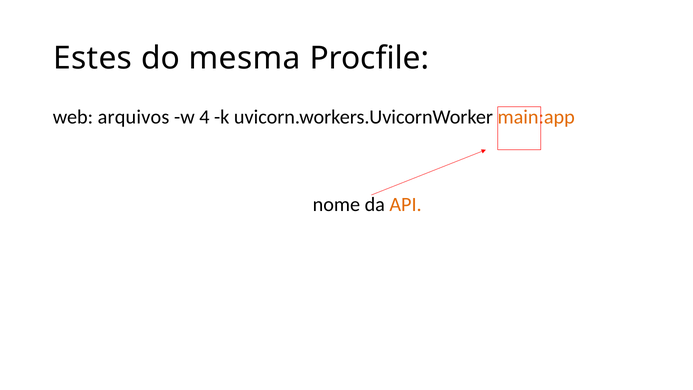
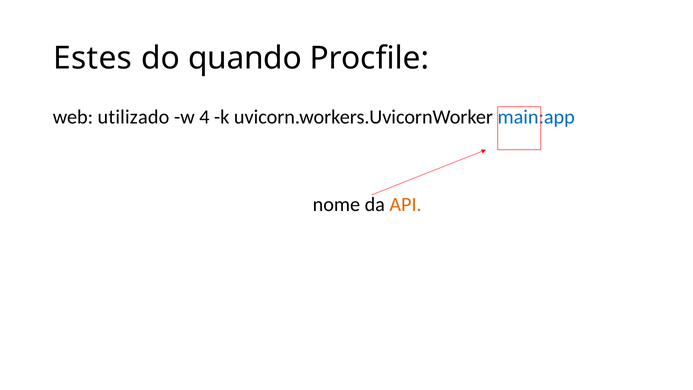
mesma: mesma -> quando
arquivos: arquivos -> utilizado
main:app colour: orange -> blue
